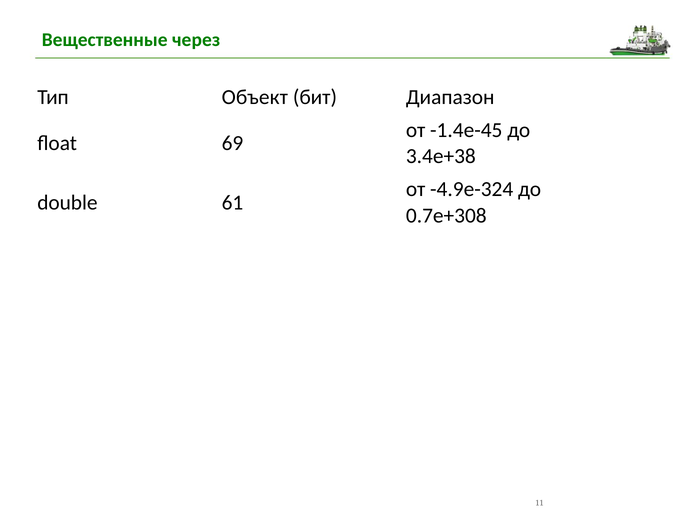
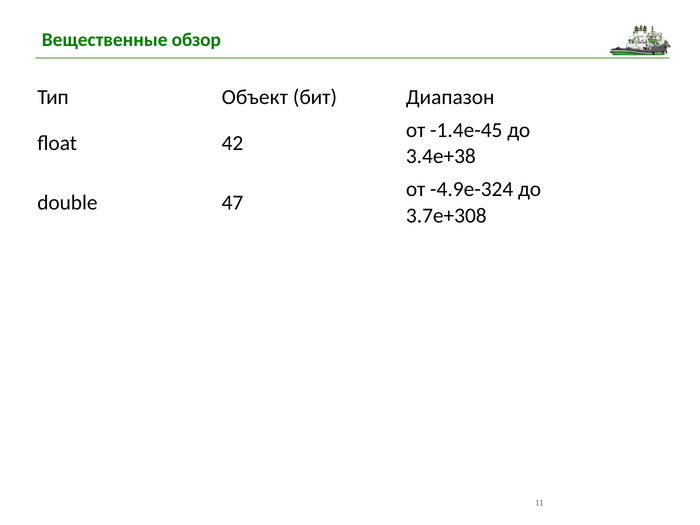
через: через -> обзор
69: 69 -> 42
61: 61 -> 47
0.7е+308: 0.7е+308 -> 3.7е+308
